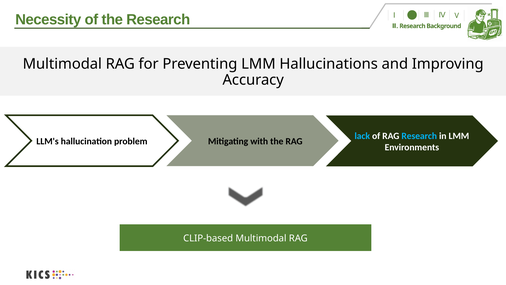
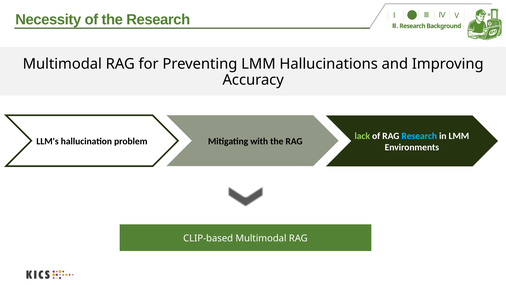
lack colour: light blue -> light green
